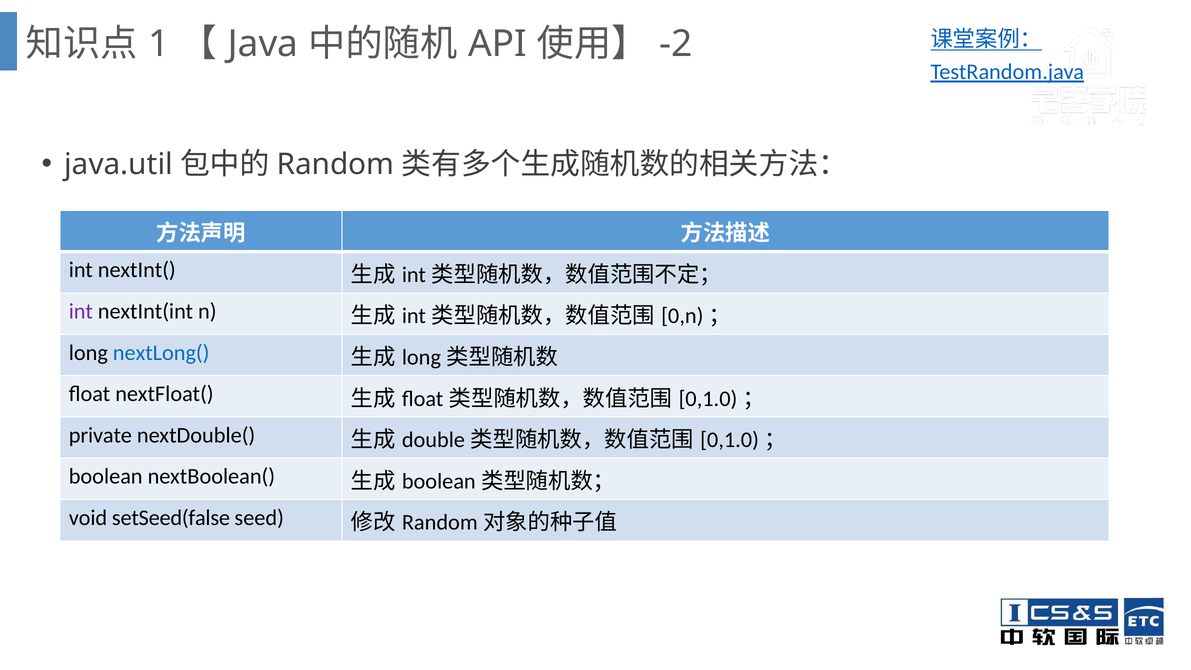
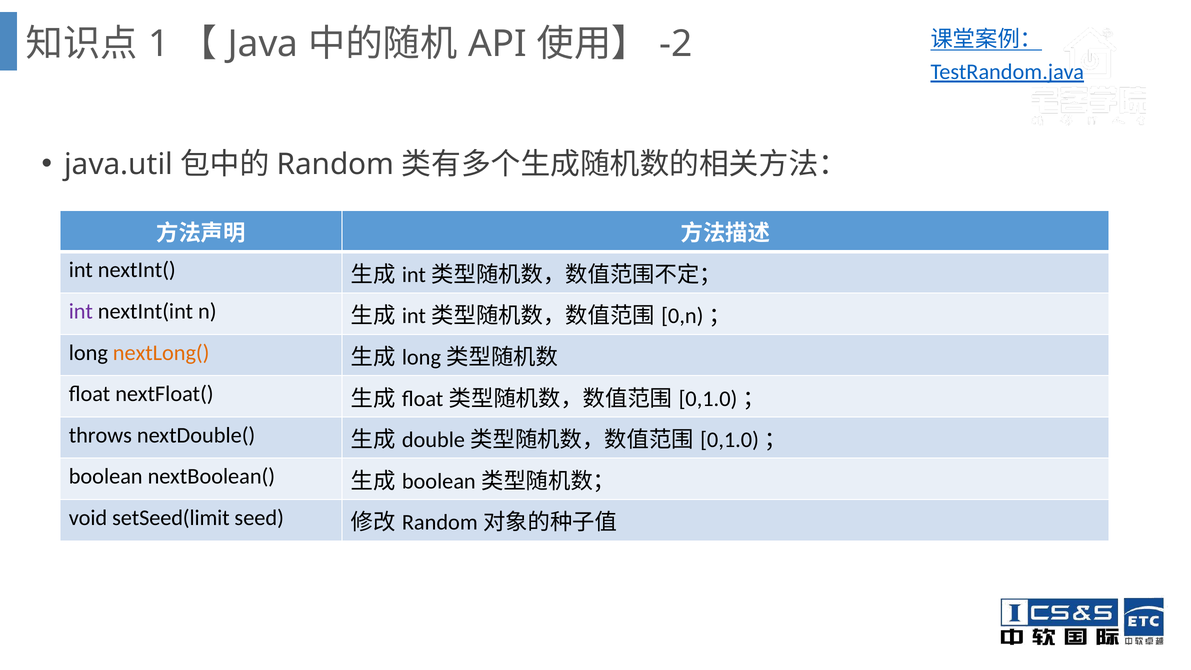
nextLong( colour: blue -> orange
private: private -> throws
setSeed(false: setSeed(false -> setSeed(limit
